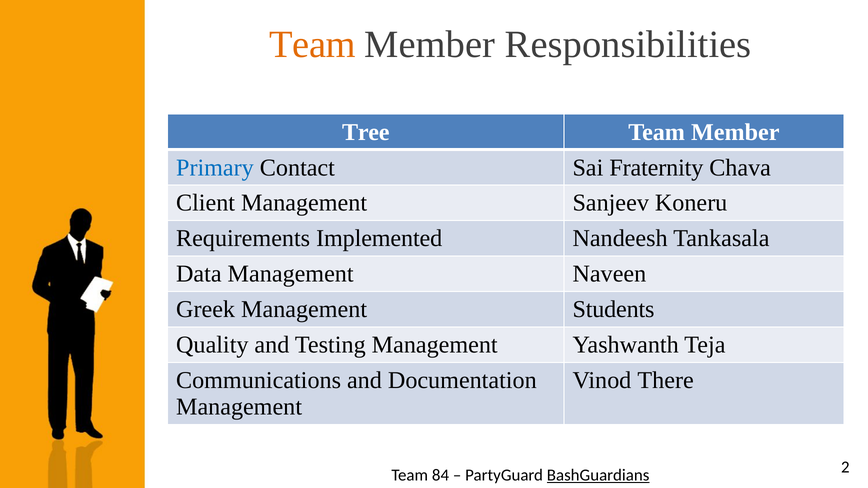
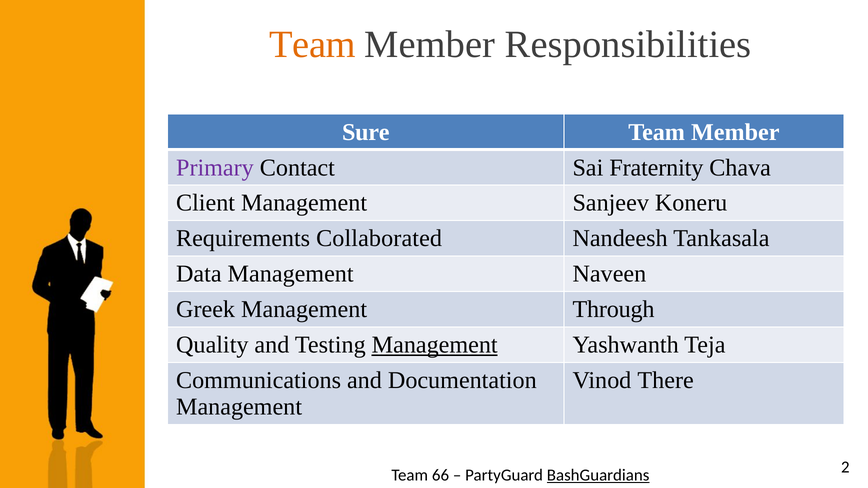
Tree: Tree -> Sure
Primary colour: blue -> purple
Implemented: Implemented -> Collaborated
Students: Students -> Through
Management at (435, 345) underline: none -> present
84: 84 -> 66
